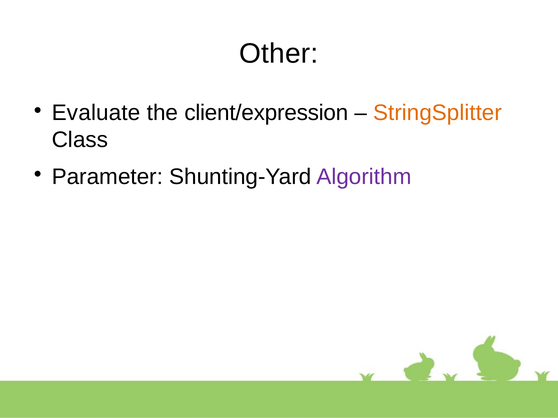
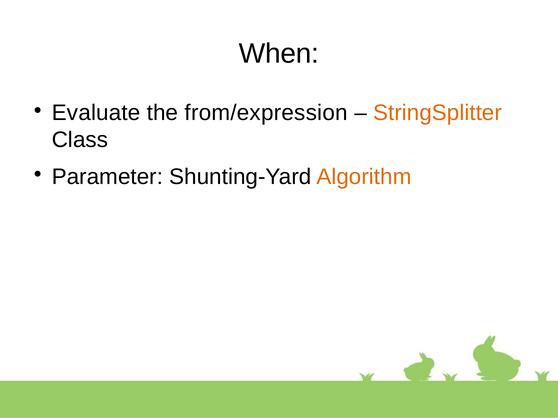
Other: Other -> When
client/expression: client/expression -> from/expression
Algorithm colour: purple -> orange
